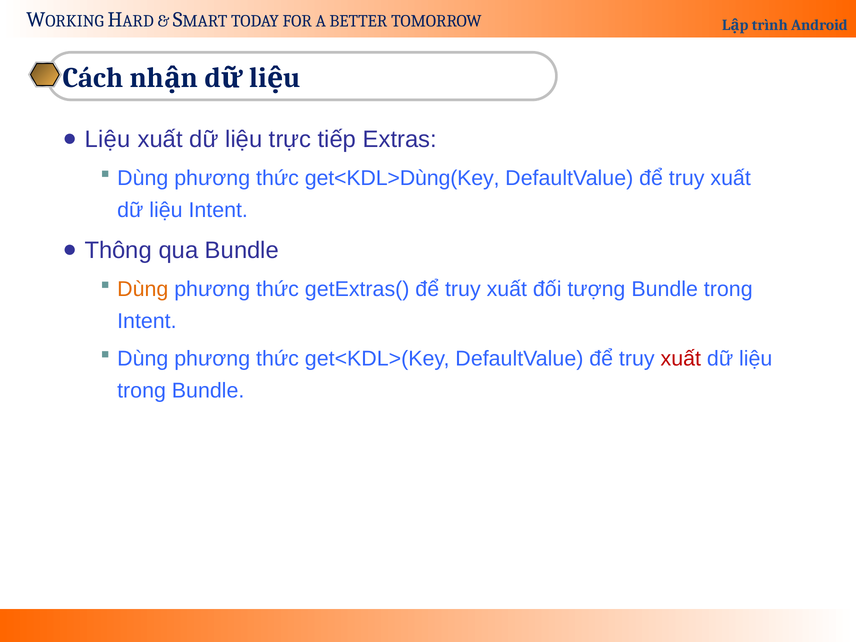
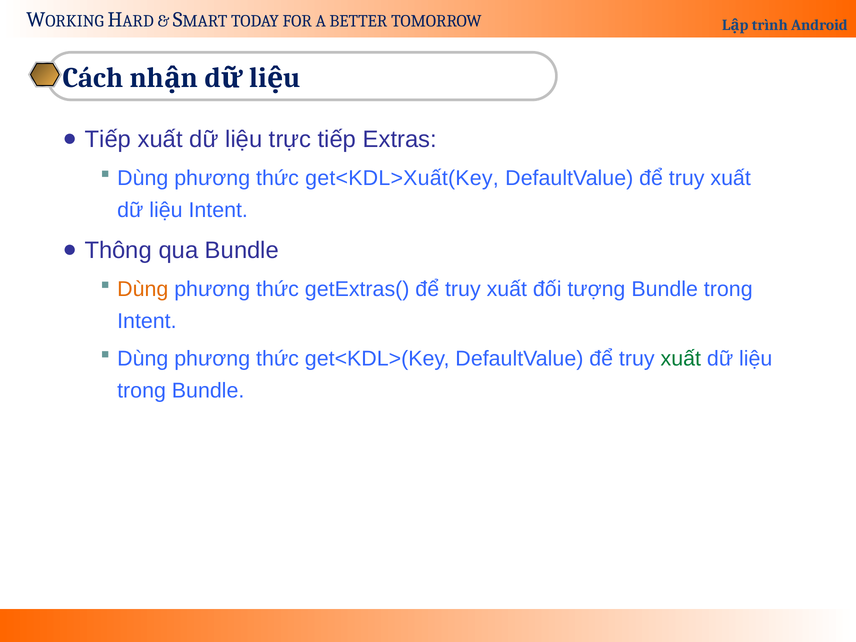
Liệu at (108, 139): Liệu -> Tiếp
get<KDL>Dùng(Key: get<KDL>Dùng(Key -> get<KDL>Xuất(Key
xuất at (681, 359) colour: red -> green
